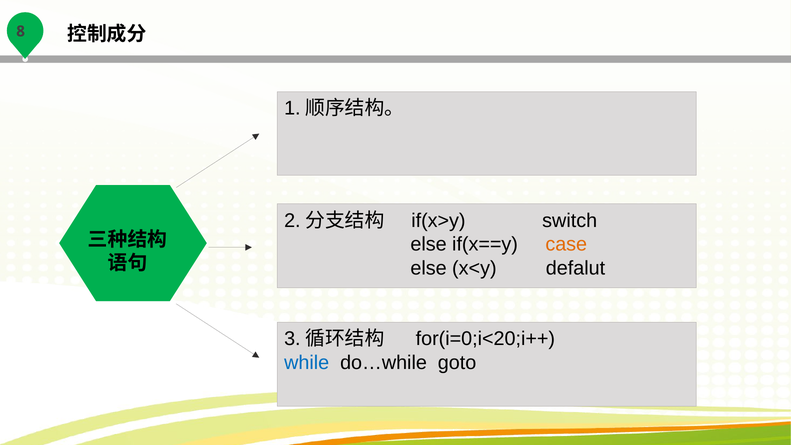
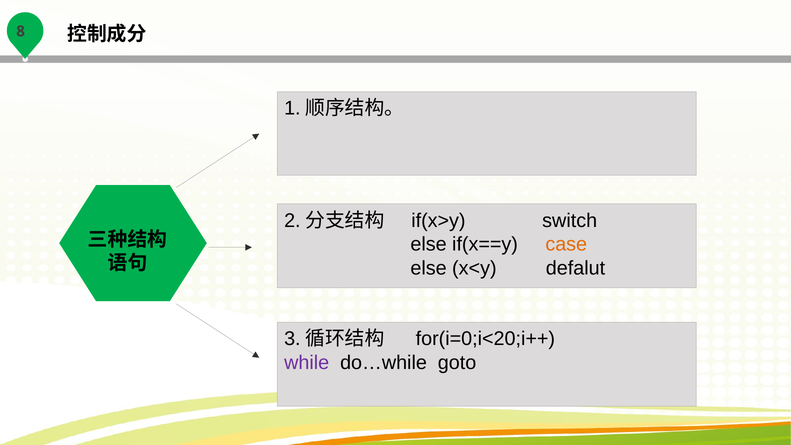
while colour: blue -> purple
